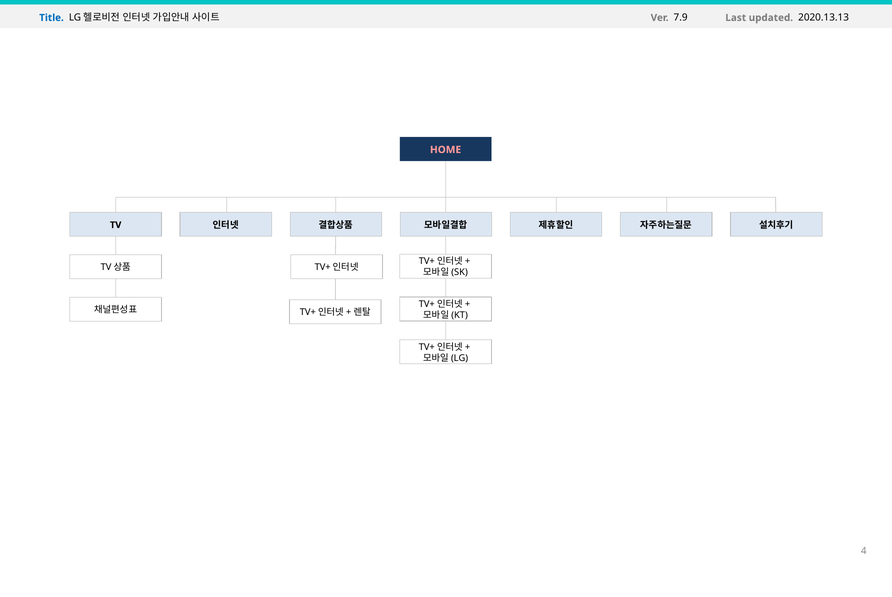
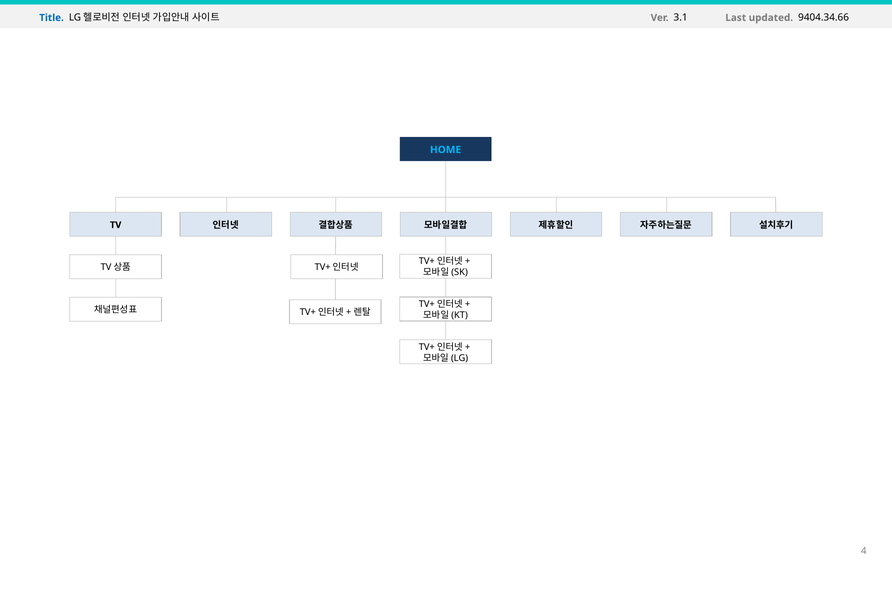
7.9: 7.9 -> 3.1
2020.13.13: 2020.13.13 -> 9404.34.66
HOME colour: pink -> light blue
